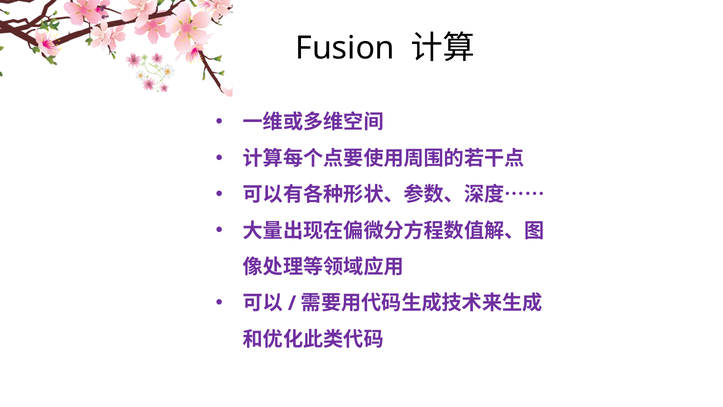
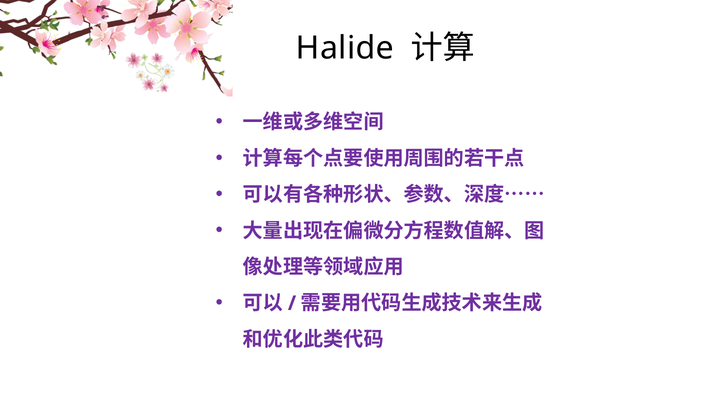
Fusion: Fusion -> Halide
